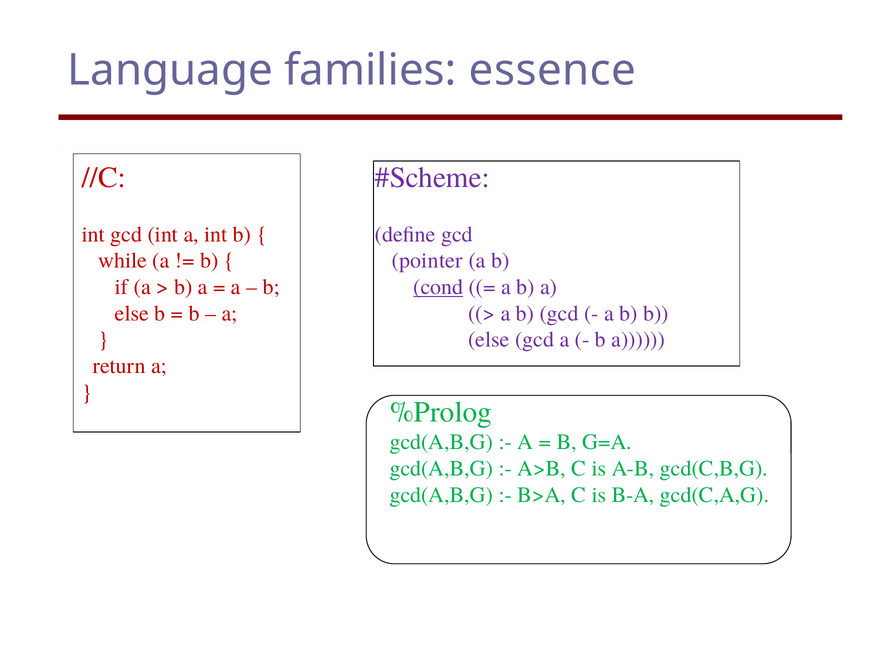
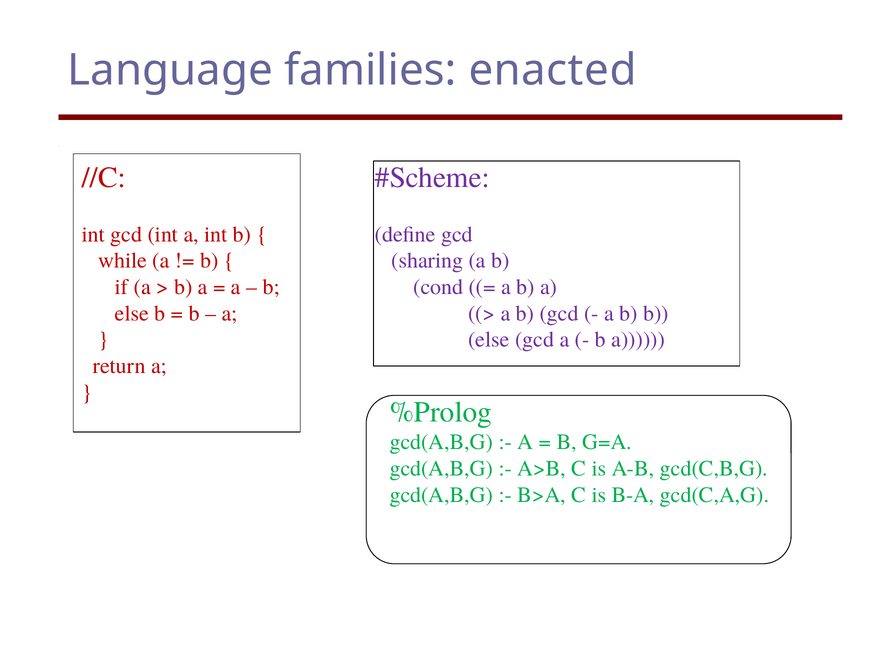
essence: essence -> enacted
pointer: pointer -> sharing
cond underline: present -> none
